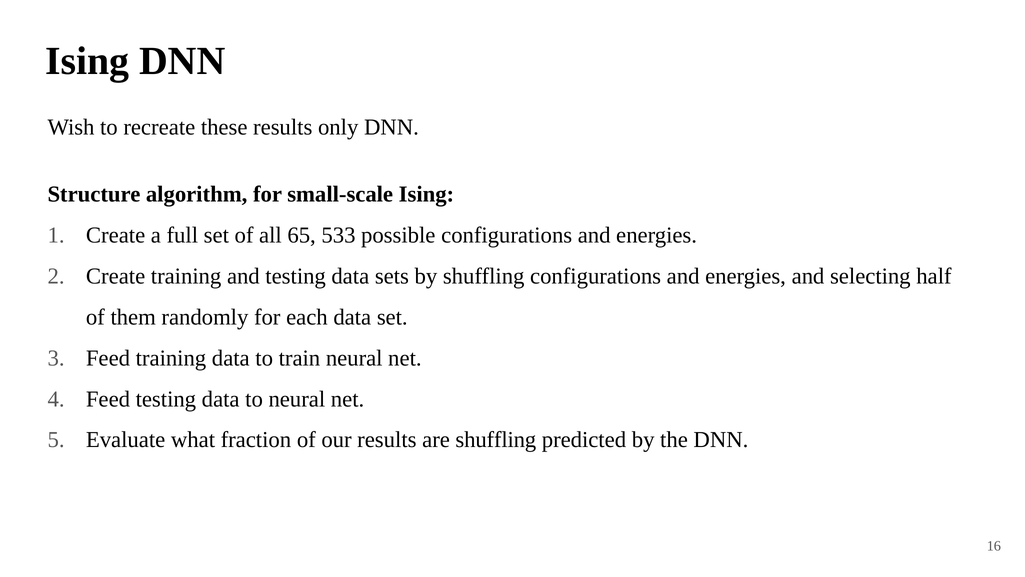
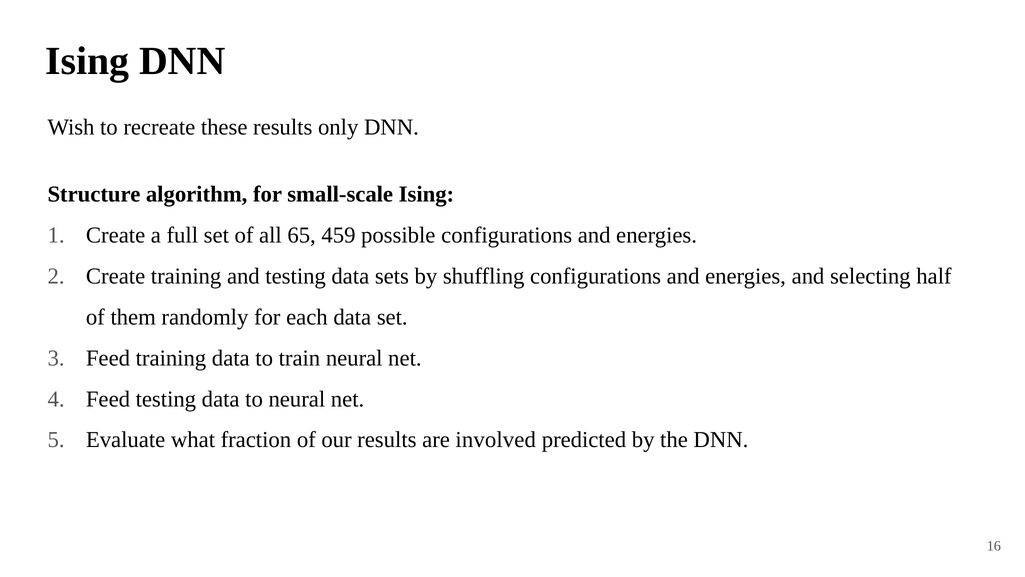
533: 533 -> 459
are shuffling: shuffling -> involved
